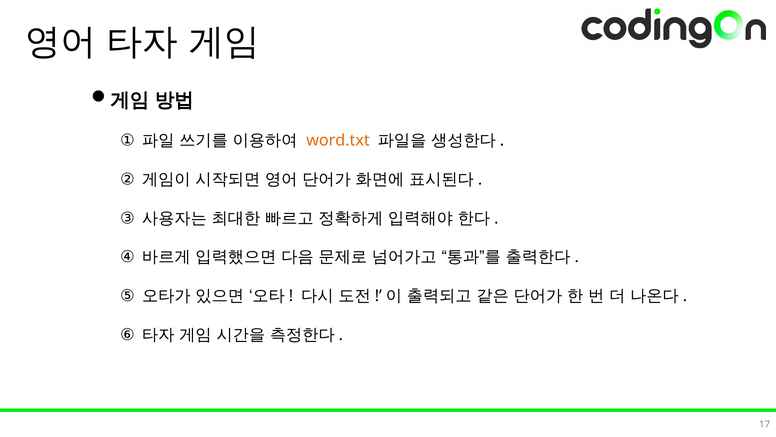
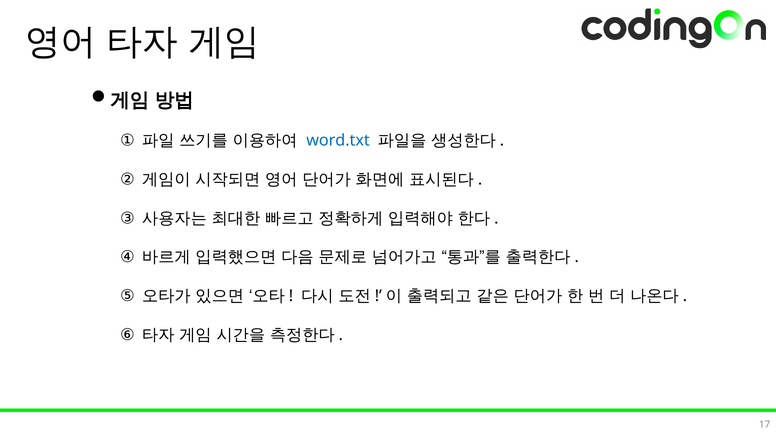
word.txt colour: orange -> blue
